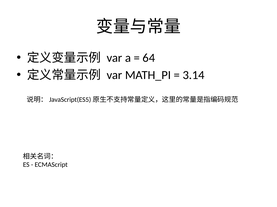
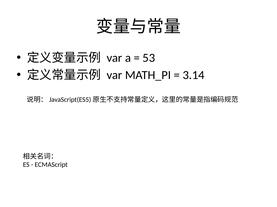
64: 64 -> 53
